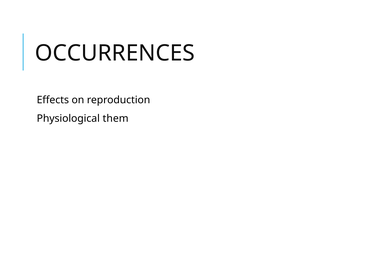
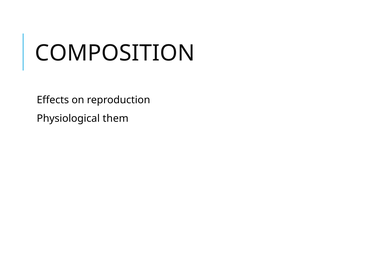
OCCURRENCES: OCCURRENCES -> COMPOSITION
